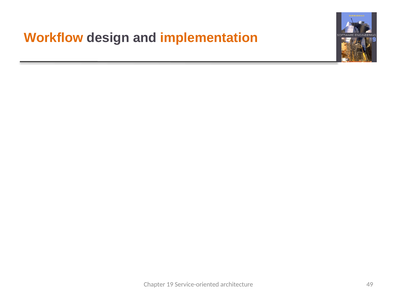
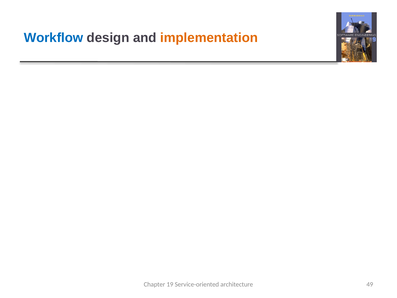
Workflow at (53, 38) colour: orange -> blue
